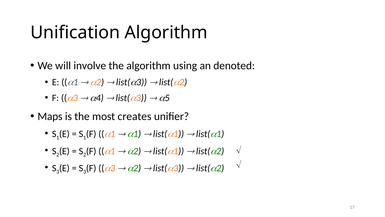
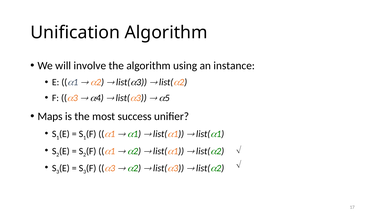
denoted: denoted -> instance
creates: creates -> success
